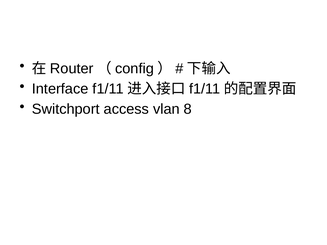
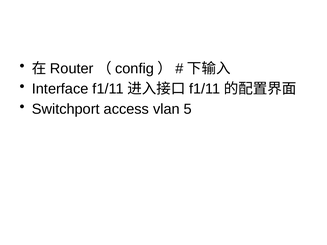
8: 8 -> 5
